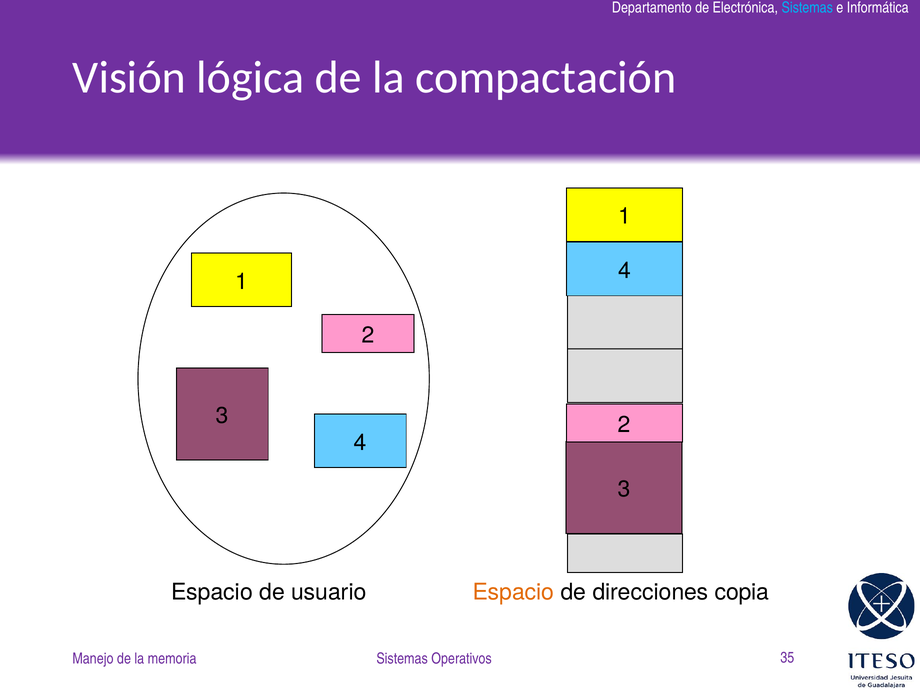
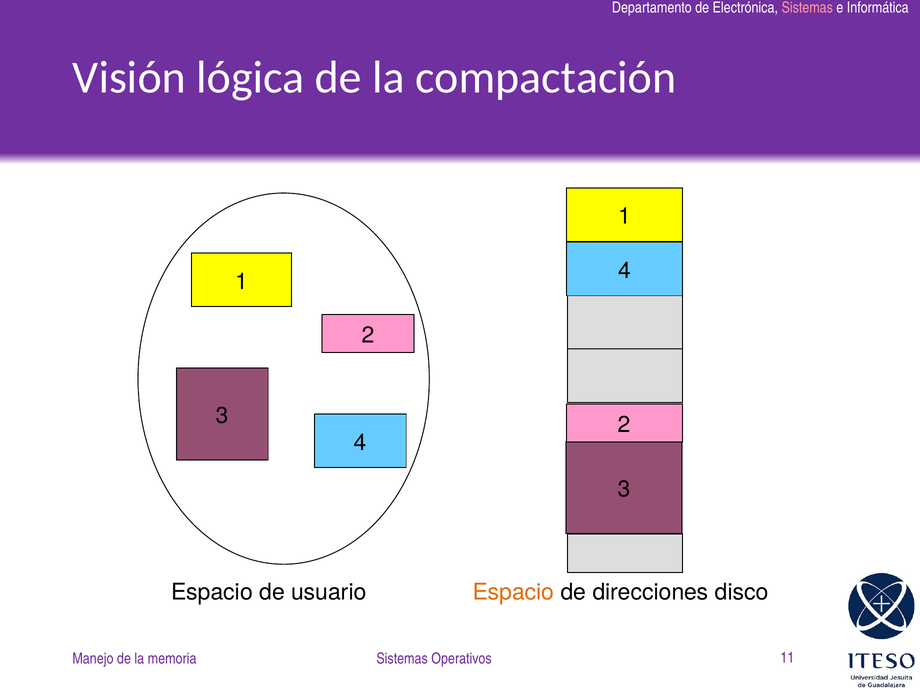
Sistemas at (807, 8) colour: light blue -> pink
copia: copia -> disco
35: 35 -> 11
